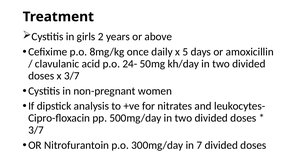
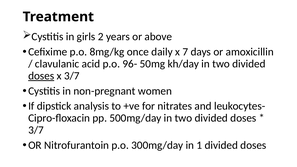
5: 5 -> 7
24-: 24- -> 96-
doses at (41, 76) underline: none -> present
7: 7 -> 1
